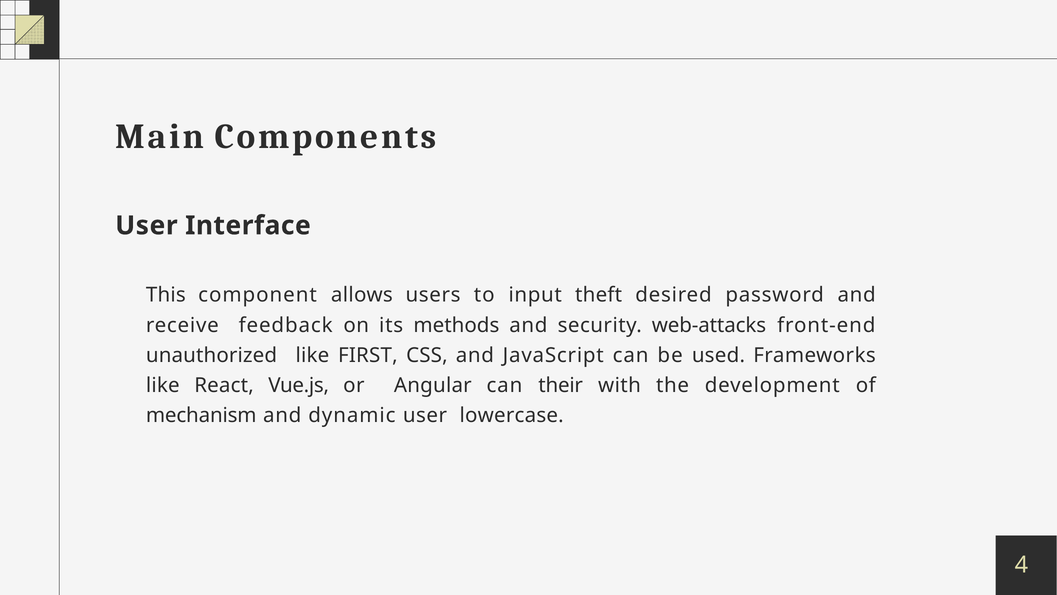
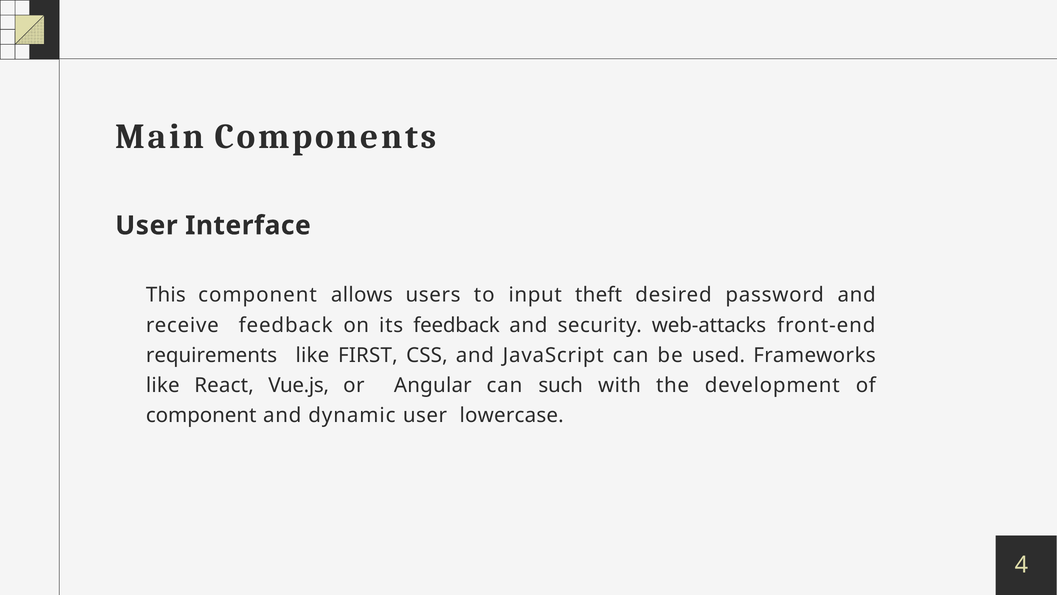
its methods: methods -> feedback
unauthorized: unauthorized -> requirements
their: their -> such
mechanism at (201, 415): mechanism -> component
